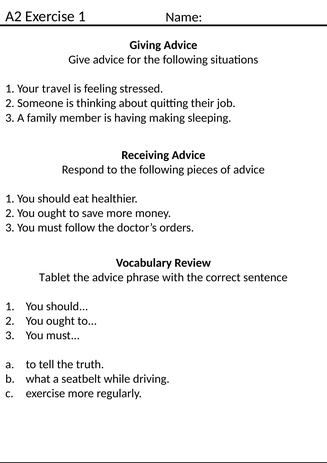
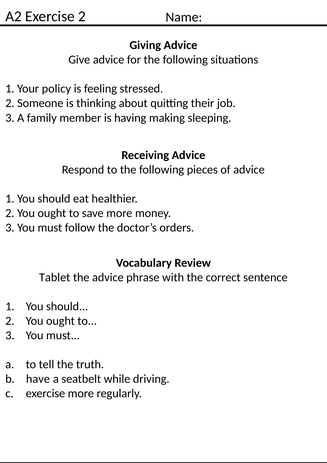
Exercise 1: 1 -> 2
travel: travel -> policy
what: what -> have
